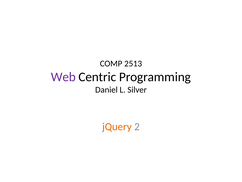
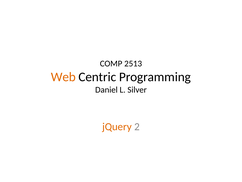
Web colour: purple -> orange
